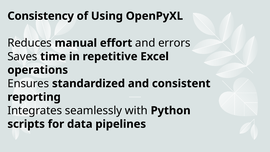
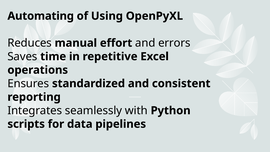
Consistency: Consistency -> Automating
